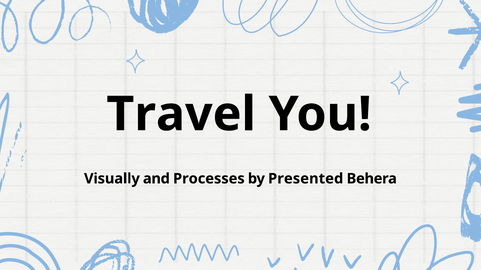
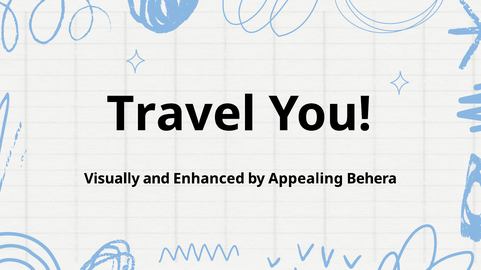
Processes: Processes -> Enhanced
Presented: Presented -> Appealing
